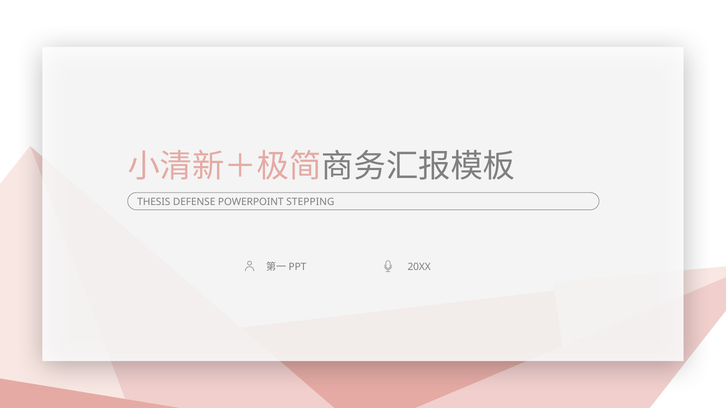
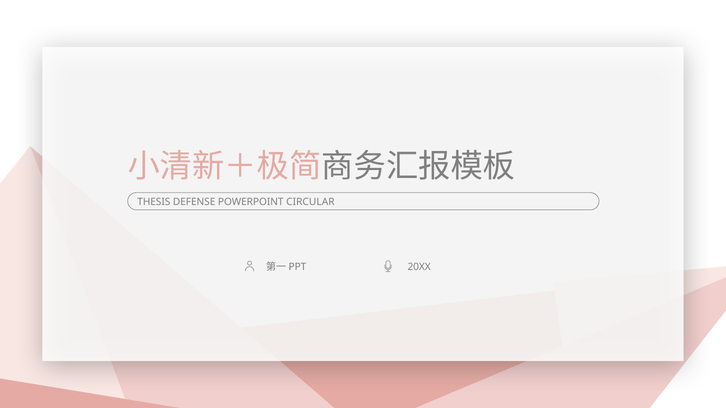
STEPPING: STEPPING -> CIRCULAR
